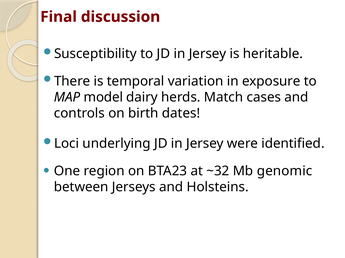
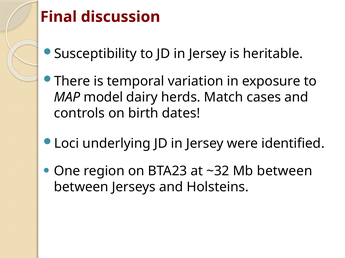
Mb genomic: genomic -> between
